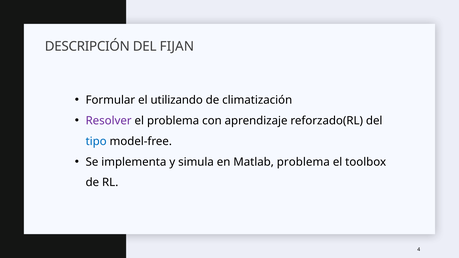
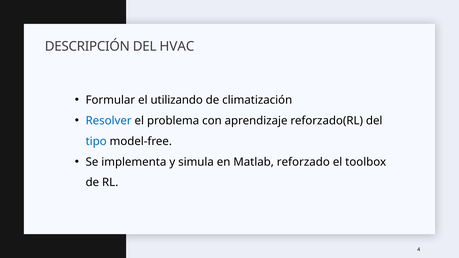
FIJAN: FIJAN -> HVAC
Resolver colour: purple -> blue
Matlab problema: problema -> reforzado
